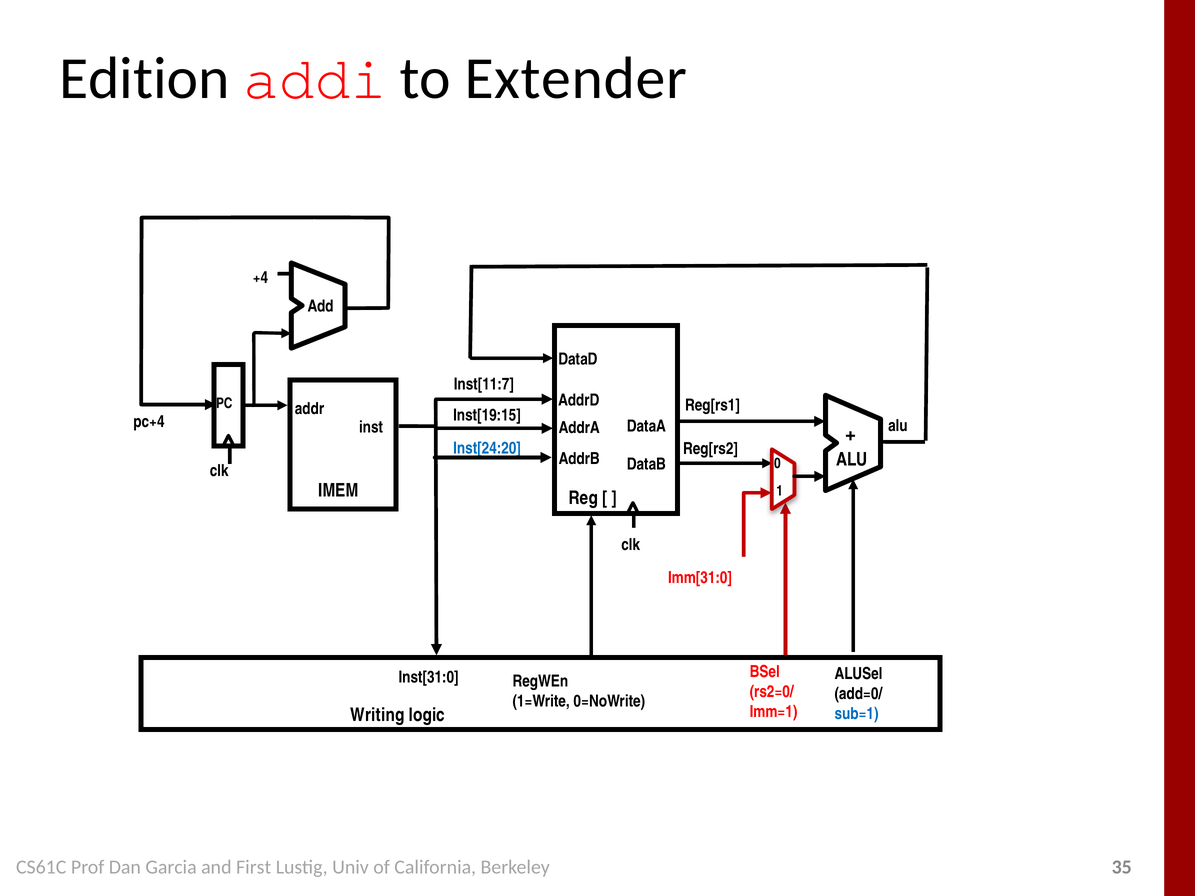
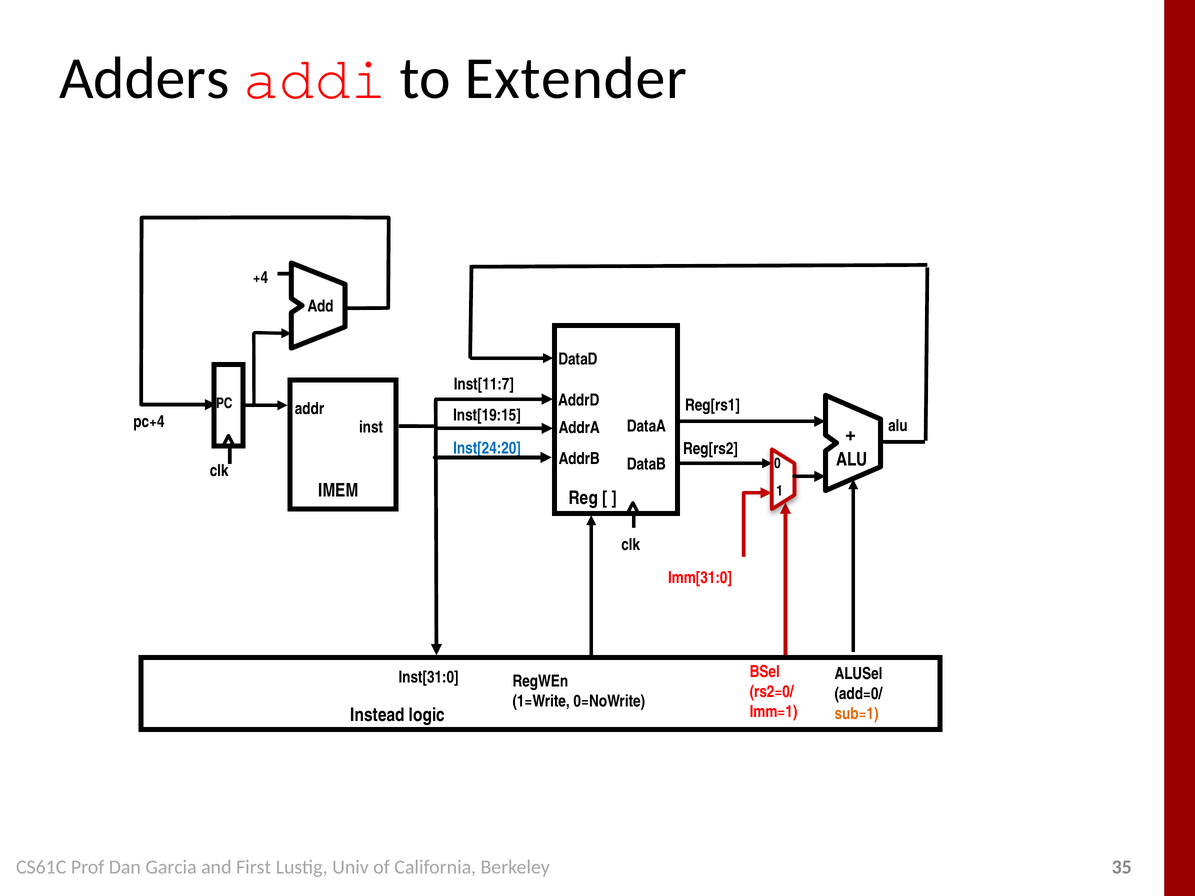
Edition: Edition -> Adders
sub=1 colour: blue -> orange
Writing: Writing -> Instead
